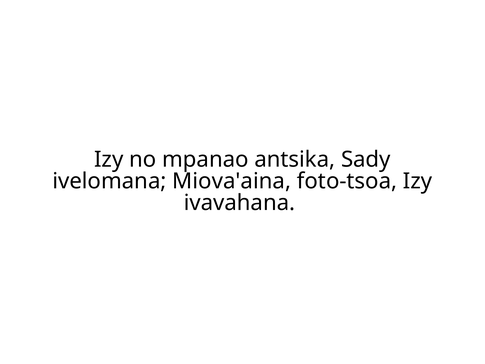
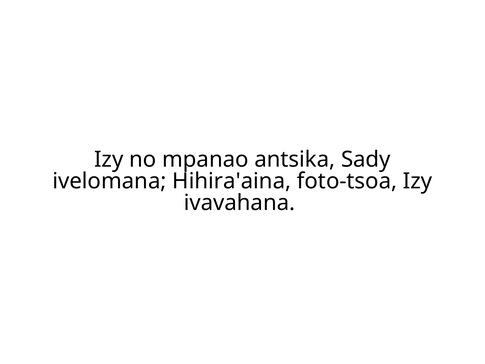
Miova'aina: Miova'aina -> Hihira'aina
